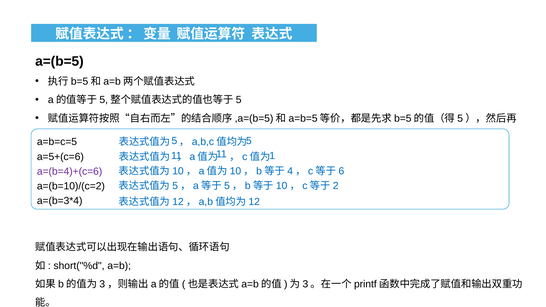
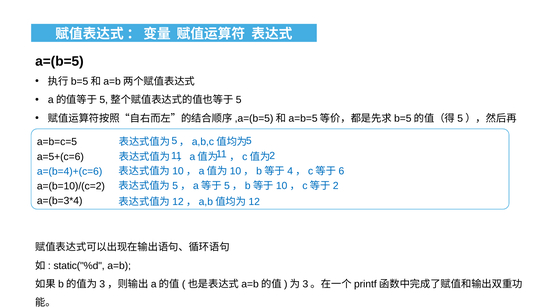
1: 1 -> 2
a=(b=4)+(c=6 colour: purple -> blue
short("%d: short("%d -> static("%d
